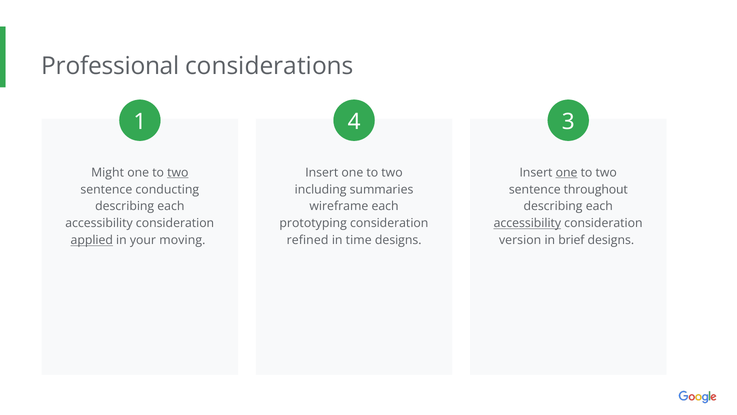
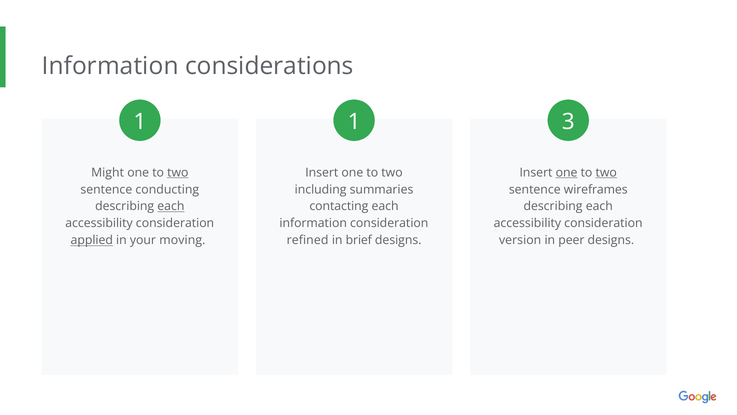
Professional at (110, 66): Professional -> Information
1 4: 4 -> 1
two at (606, 172) underline: none -> present
throughout: throughout -> wireframes
each at (171, 206) underline: none -> present
wireframe: wireframe -> contacting
prototyping at (313, 223): prototyping -> information
accessibility at (527, 223) underline: present -> none
time: time -> brief
brief: brief -> peer
